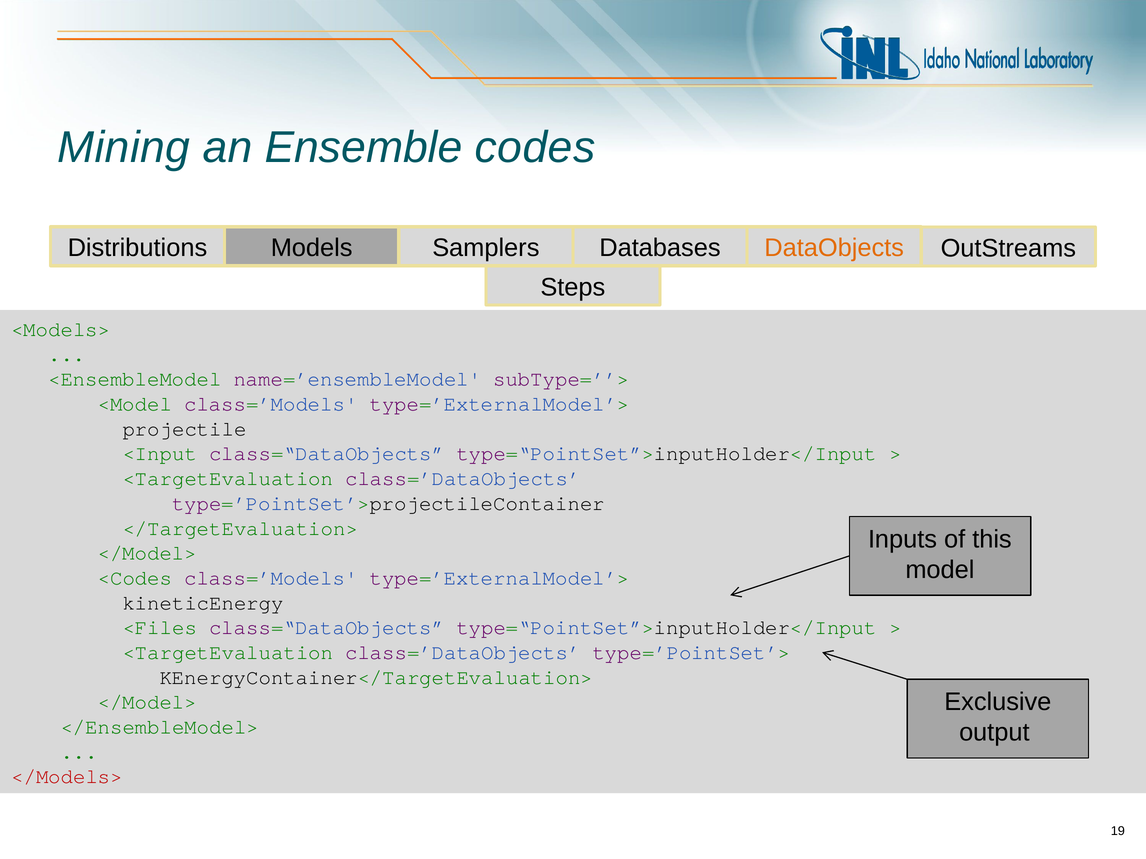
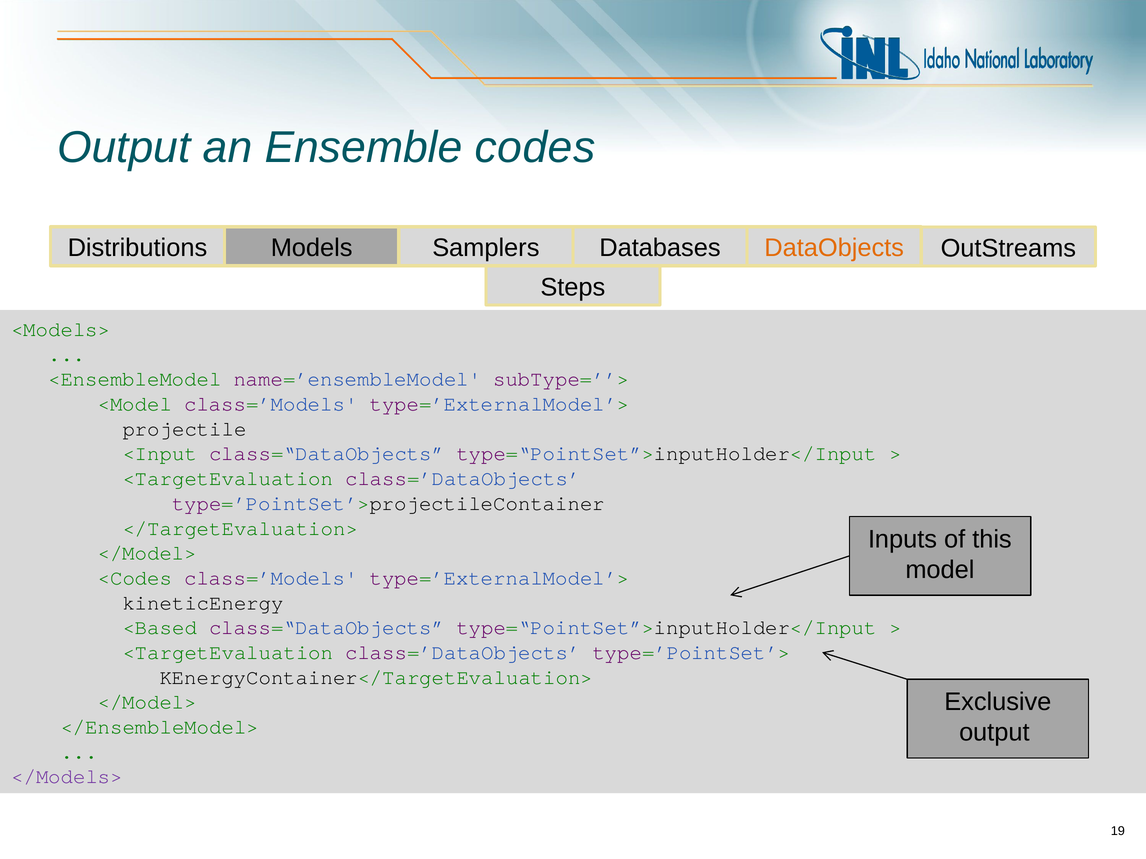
Mining at (124, 148): Mining -> Output
<Files: <Files -> <Based
</Models> colour: red -> purple
